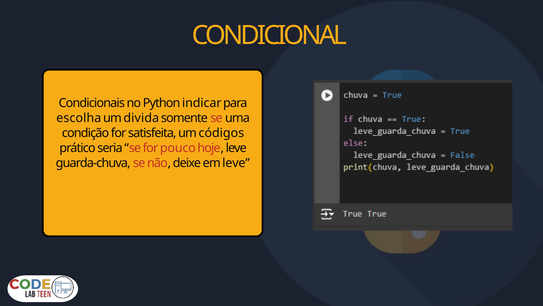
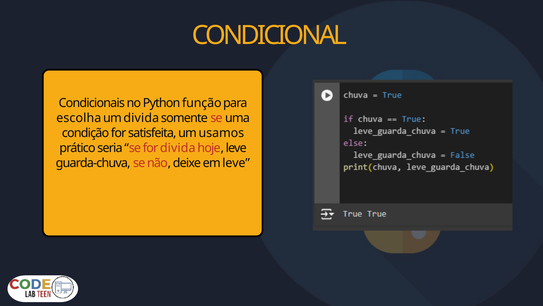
indicar: indicar -> função
códigos: códigos -> usamos
for pouco: pouco -> divida
